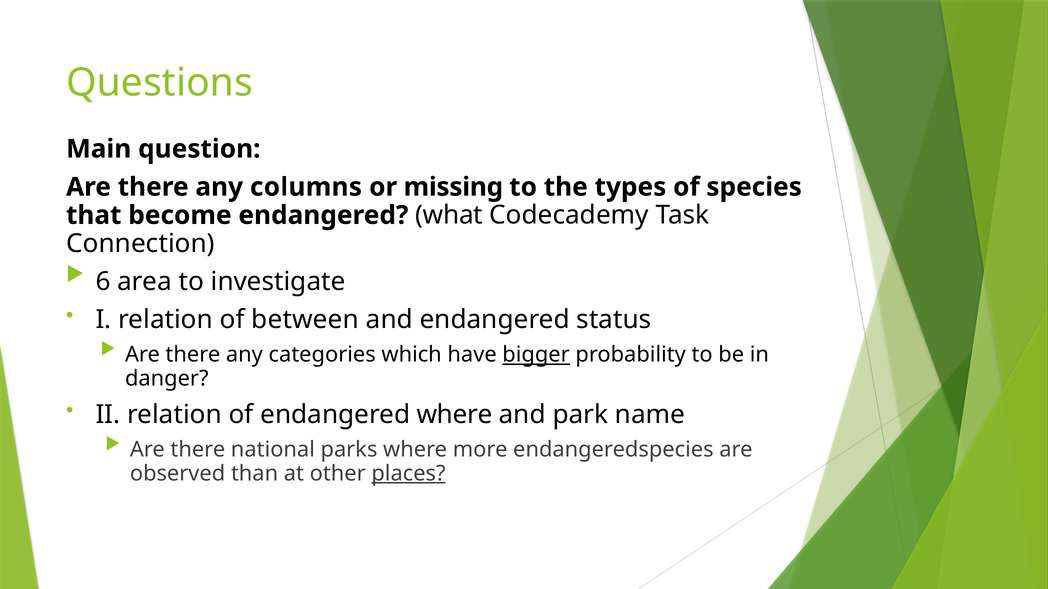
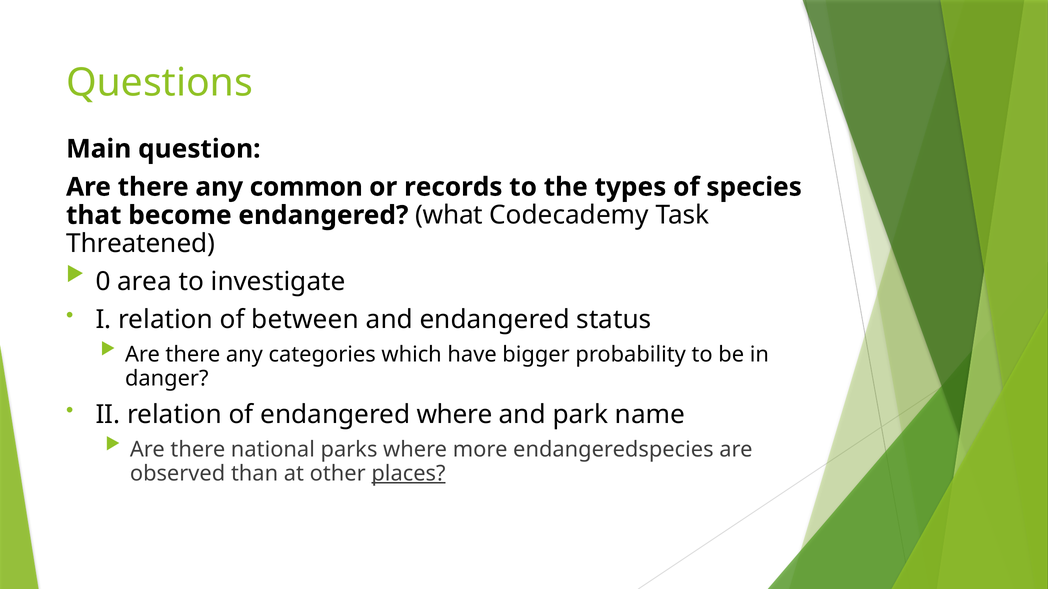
columns: columns -> common
missing: missing -> records
Connection: Connection -> Threatened
6: 6 -> 0
bigger underline: present -> none
